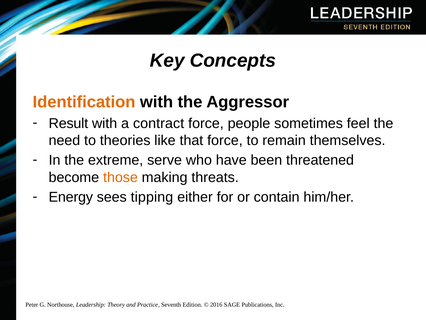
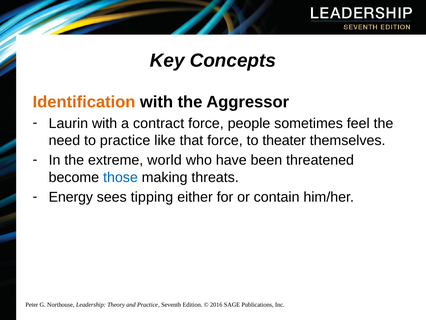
Result: Result -> Laurin
to theories: theories -> practice
remain: remain -> theater
serve: serve -> world
those colour: orange -> blue
